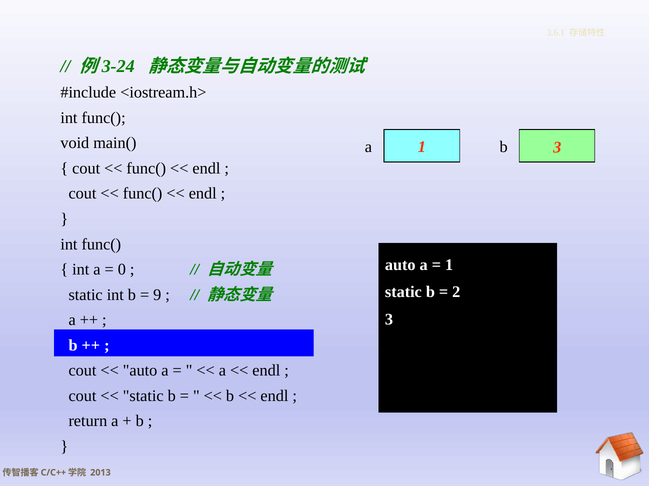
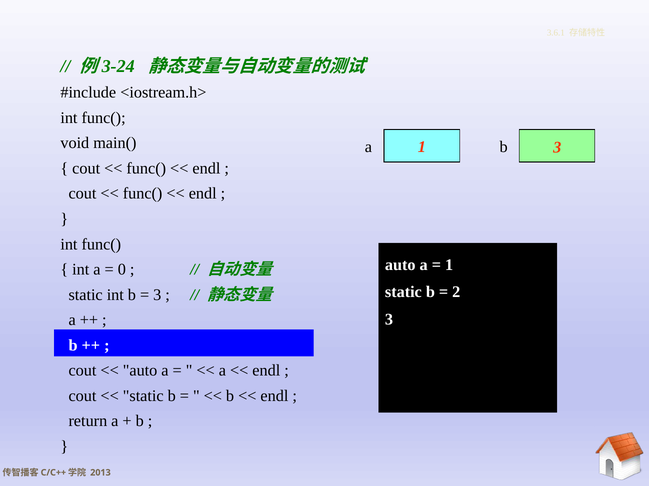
9 at (157, 295): 9 -> 3
